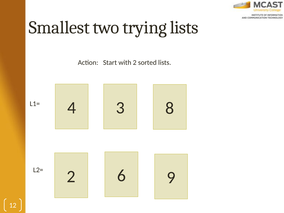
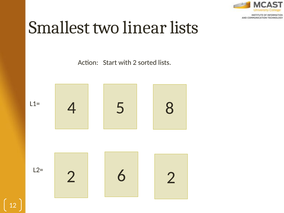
trying: trying -> linear
3: 3 -> 5
6 9: 9 -> 2
